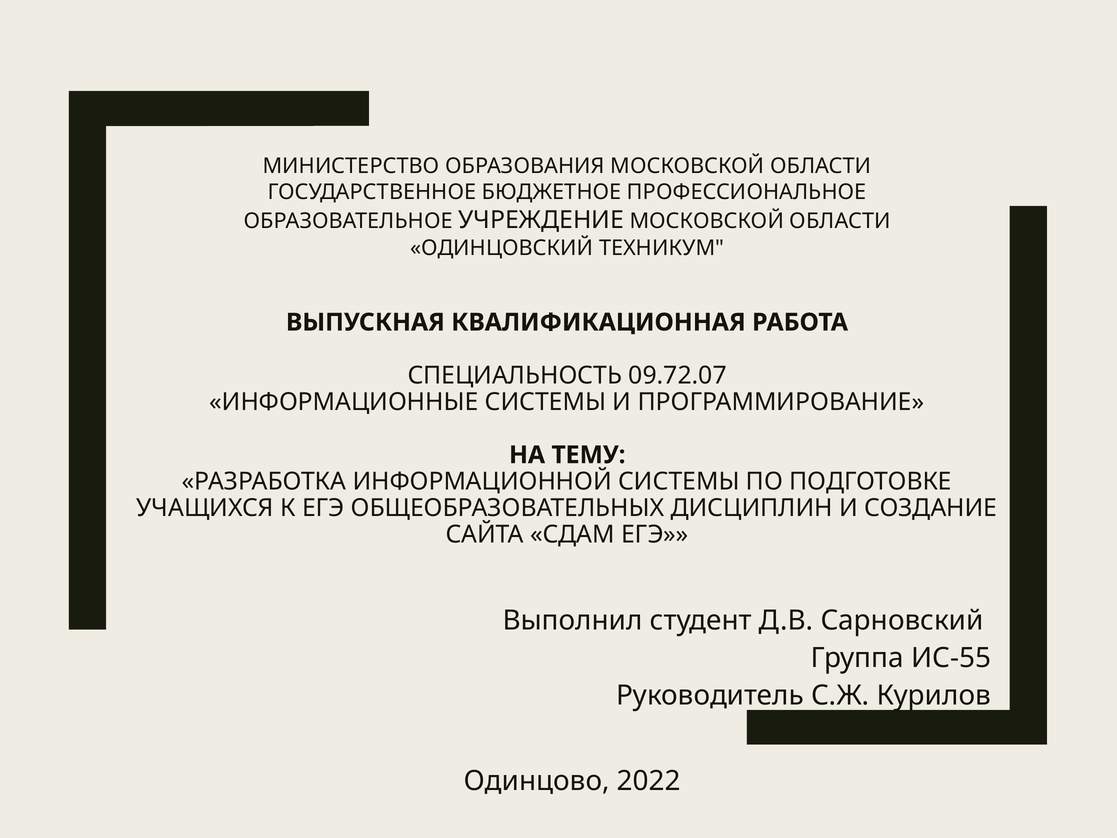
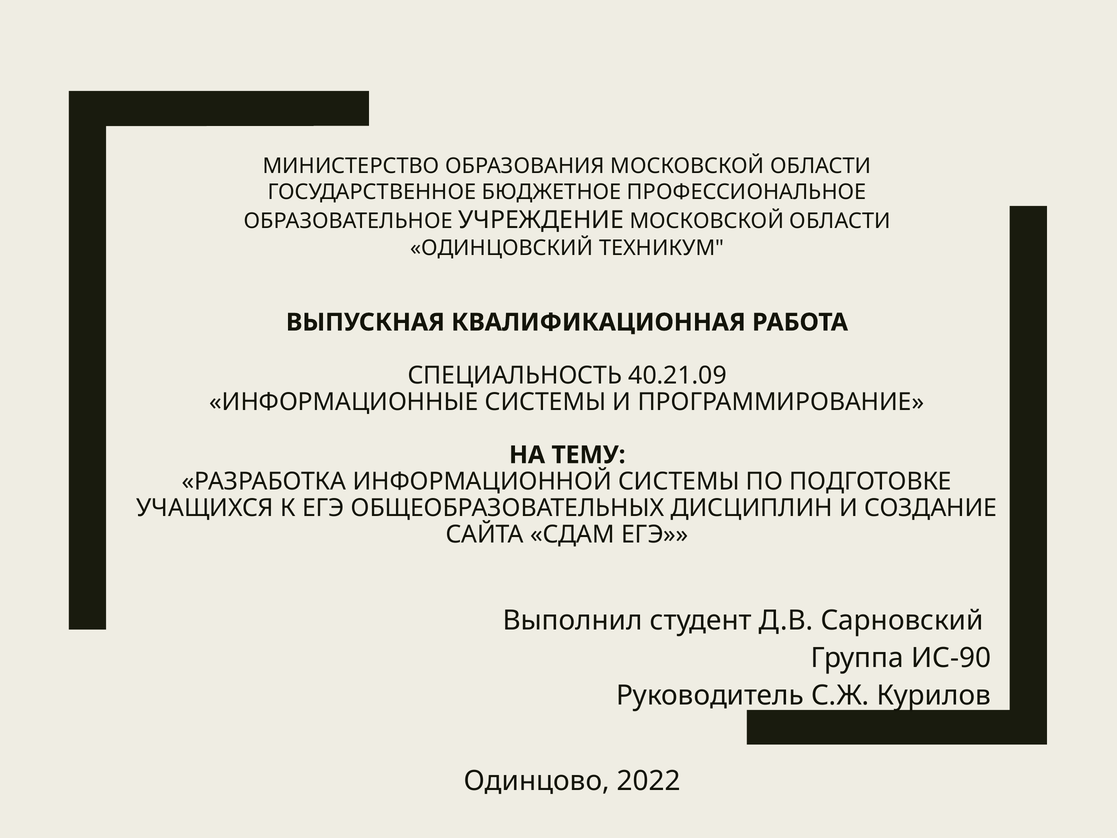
09.72.07: 09.72.07 -> 40.21.09
ИС-55: ИС-55 -> ИС-90
